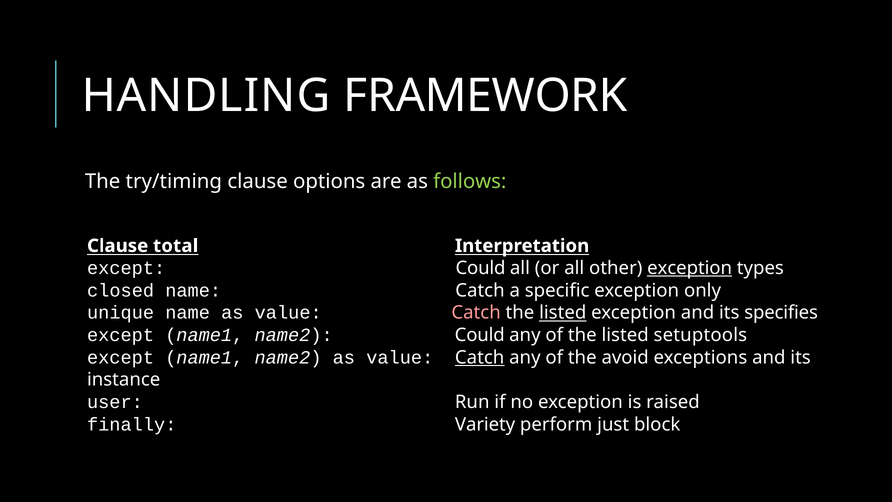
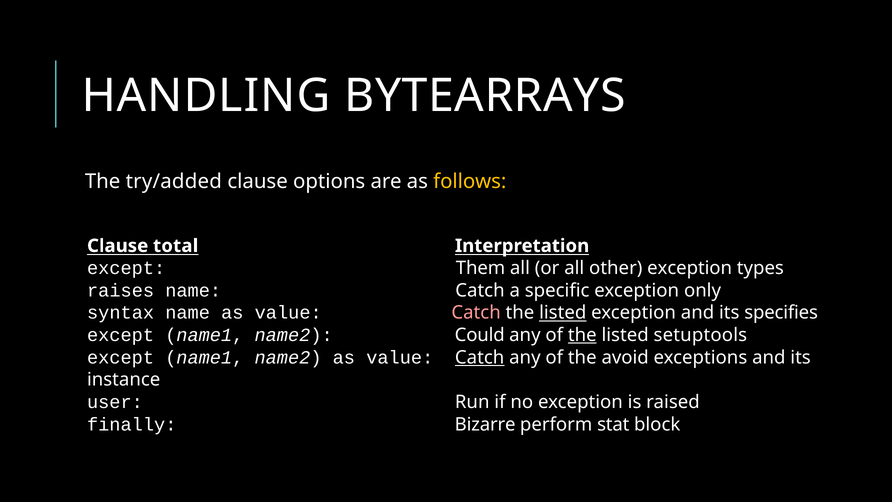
FRAMEWORK: FRAMEWORK -> BYTEARRAYS
try/timing: try/timing -> try/added
follows colour: light green -> yellow
except Could: Could -> Them
exception at (690, 268) underline: present -> none
closed: closed -> raises
unique: unique -> syntax
the at (582, 335) underline: none -> present
Variety: Variety -> Bizarre
just: just -> stat
